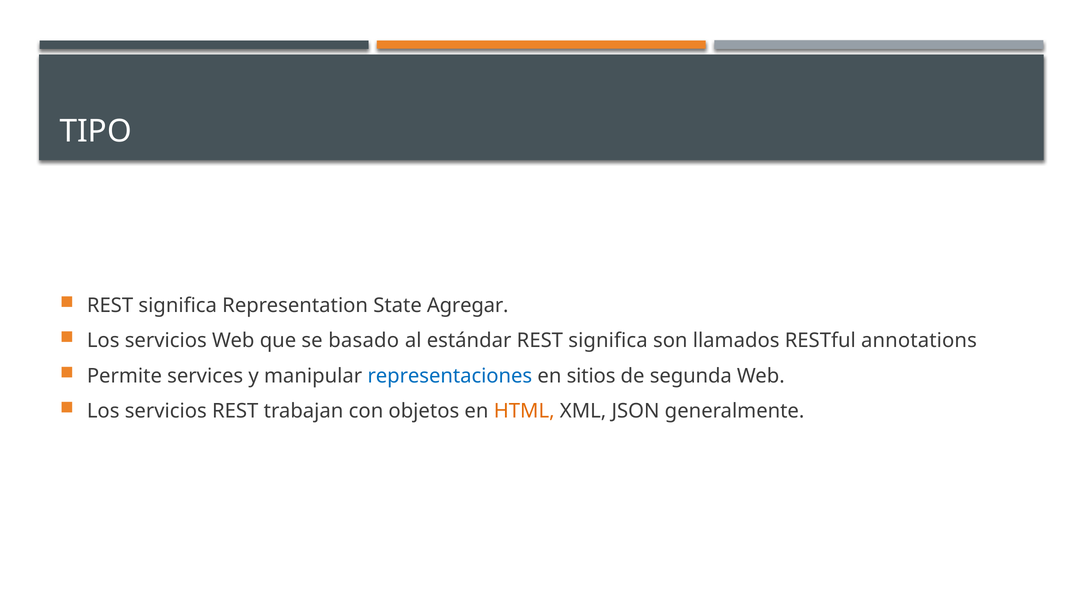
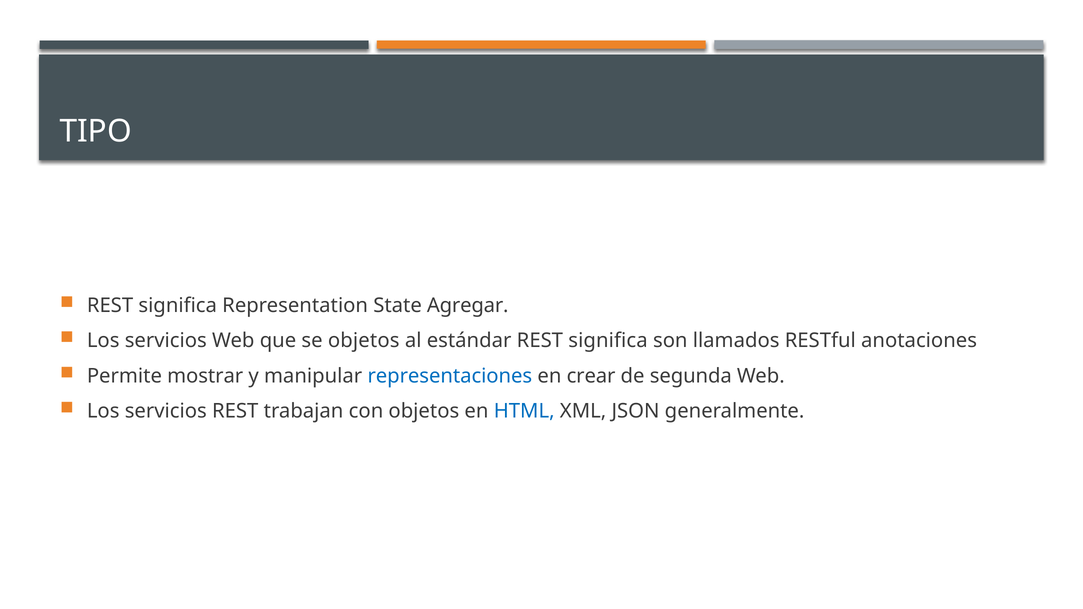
se basado: basado -> objetos
annotations: annotations -> anotaciones
services: services -> mostrar
sitios: sitios -> crear
HTML colour: orange -> blue
